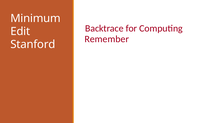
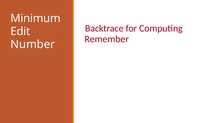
Stanford: Stanford -> Number
